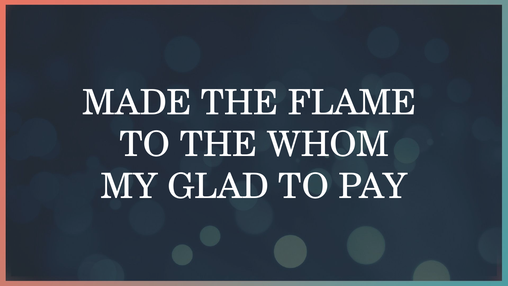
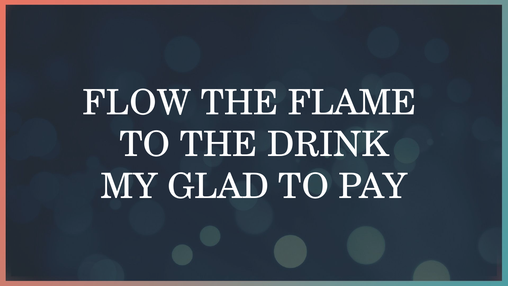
MADE: MADE -> FLOW
WHOM: WHOM -> DRINK
